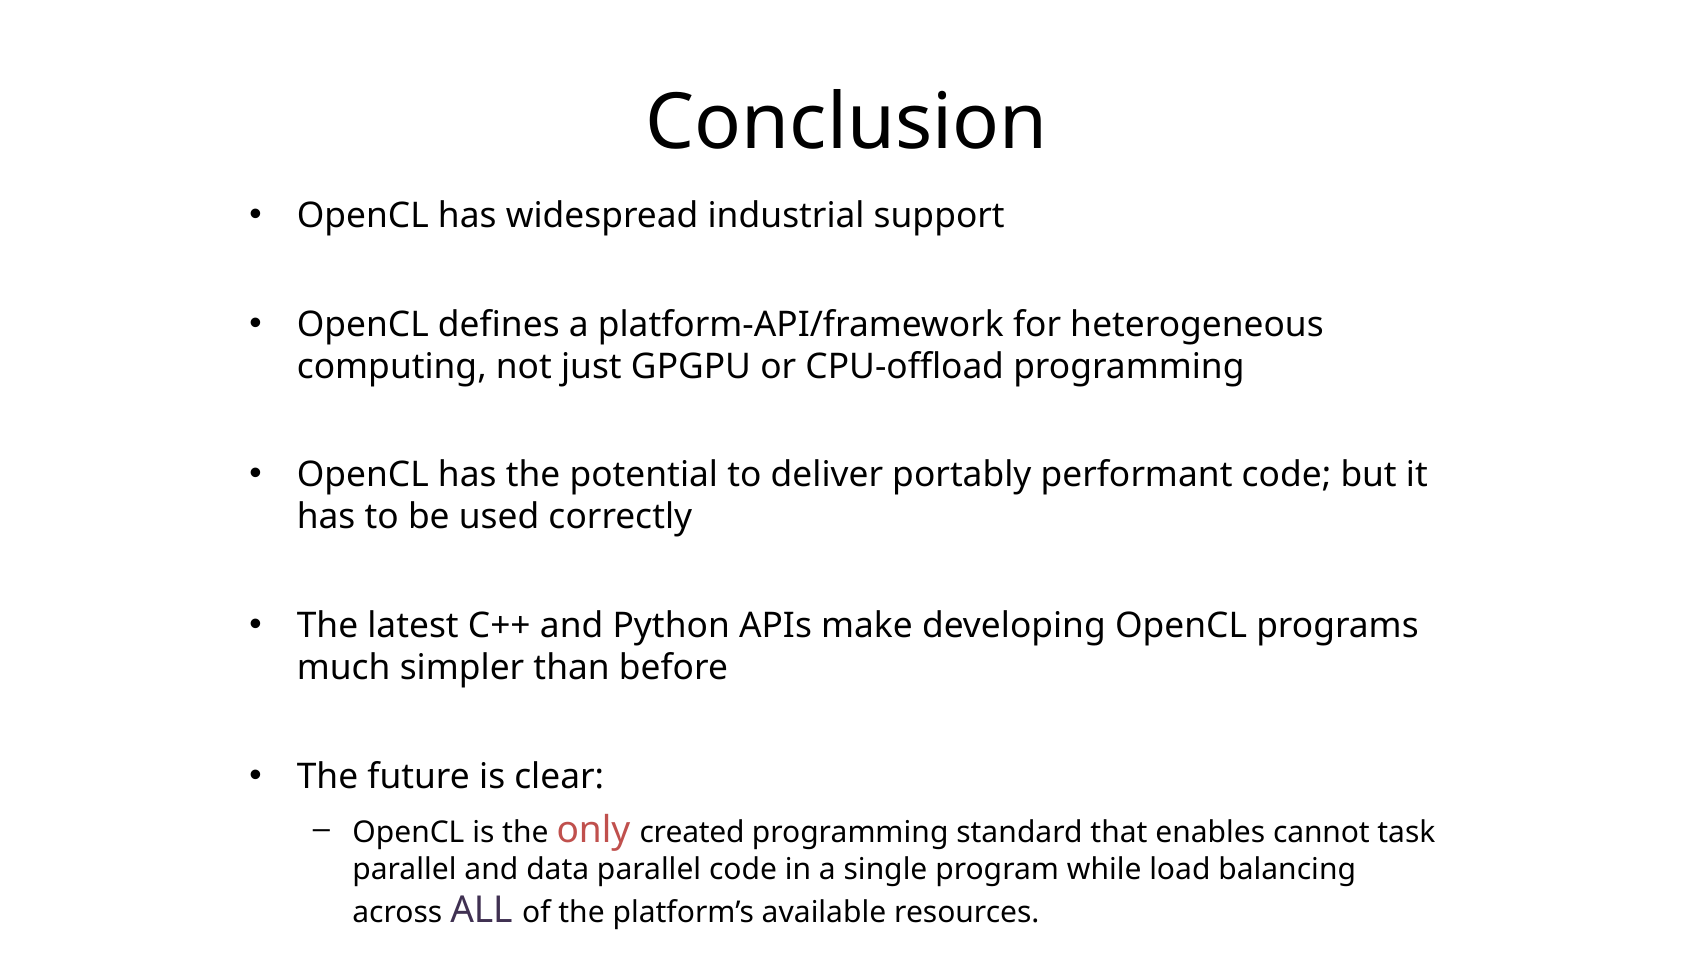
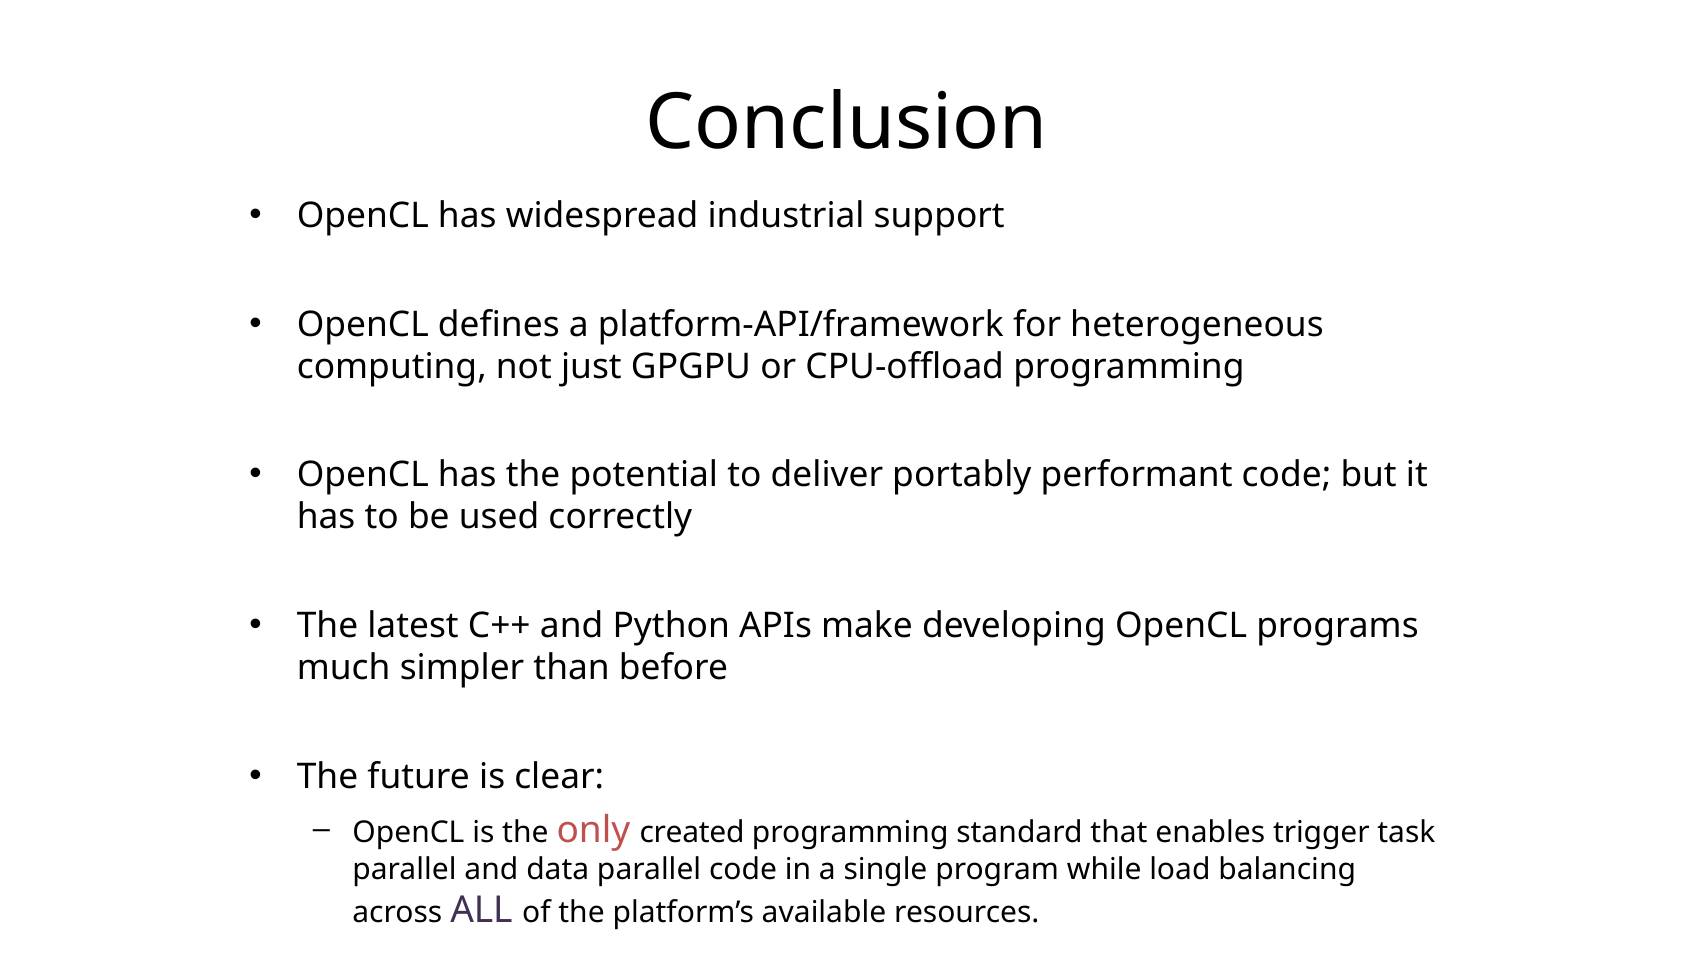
cannot: cannot -> trigger
